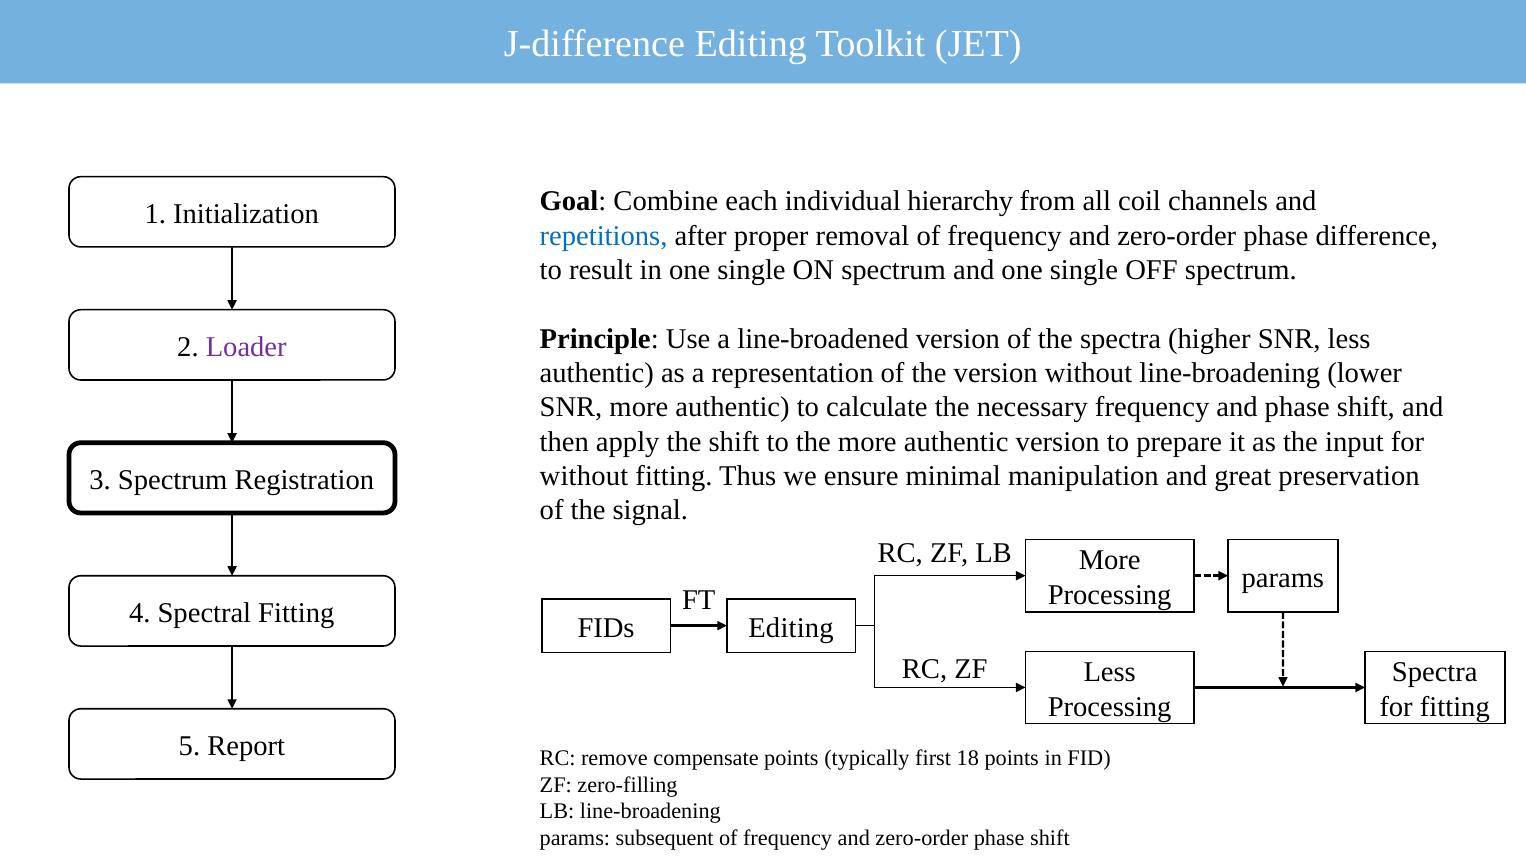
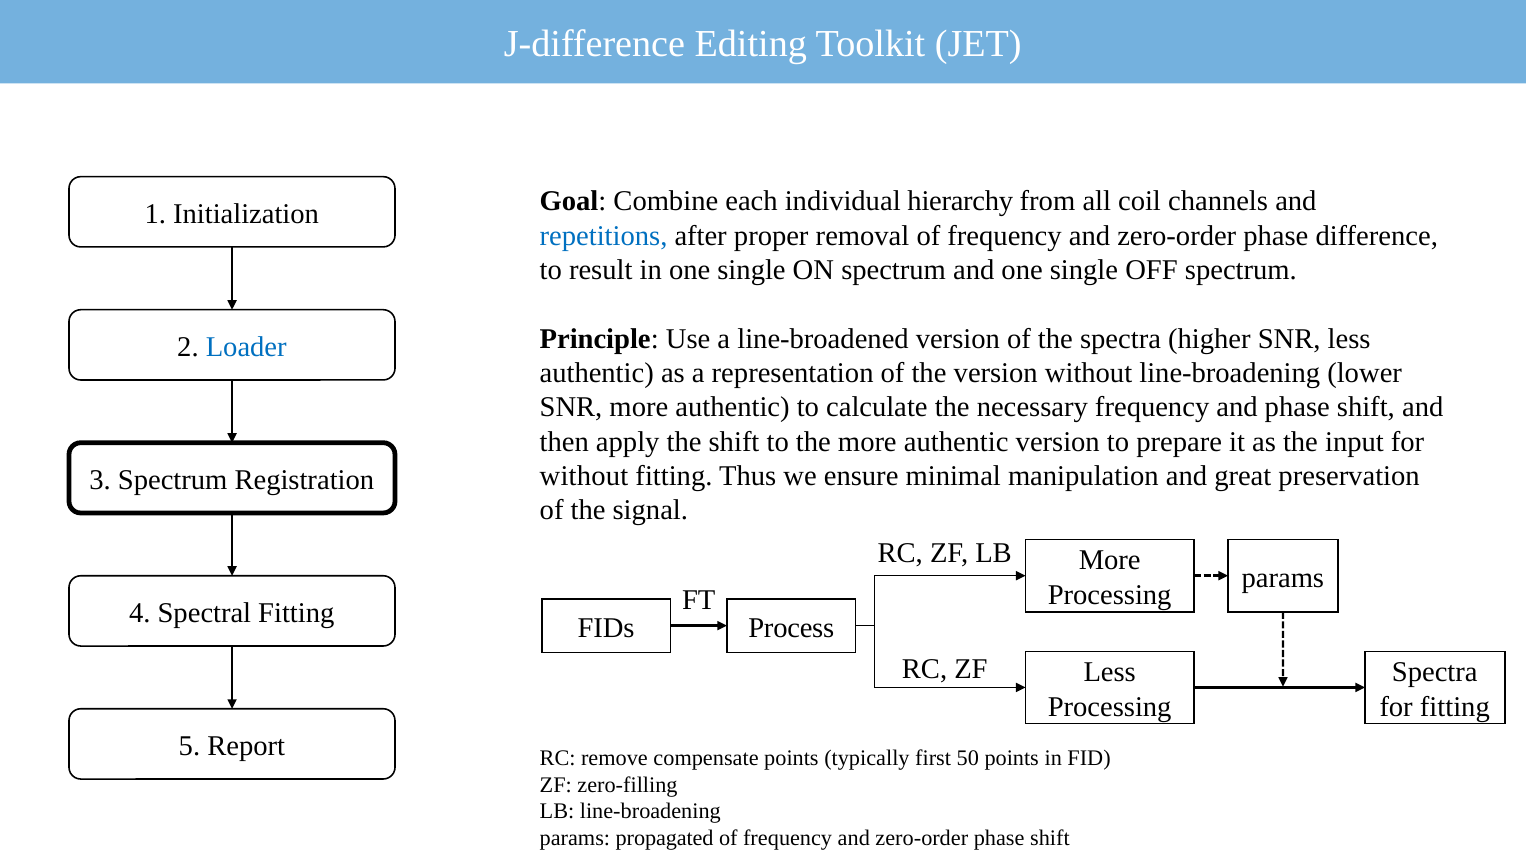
Loader colour: purple -> blue
FIDs Editing: Editing -> Process
18: 18 -> 50
subsequent: subsequent -> propagated
